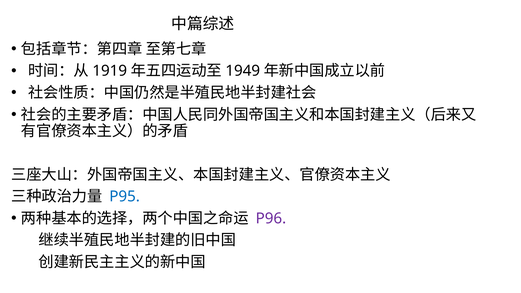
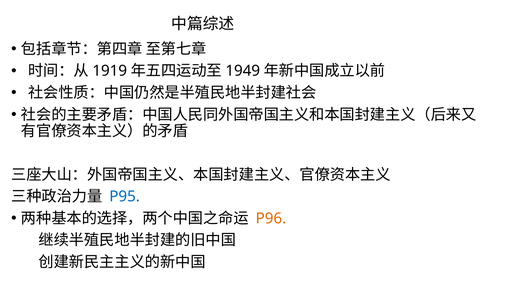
P96 colour: purple -> orange
